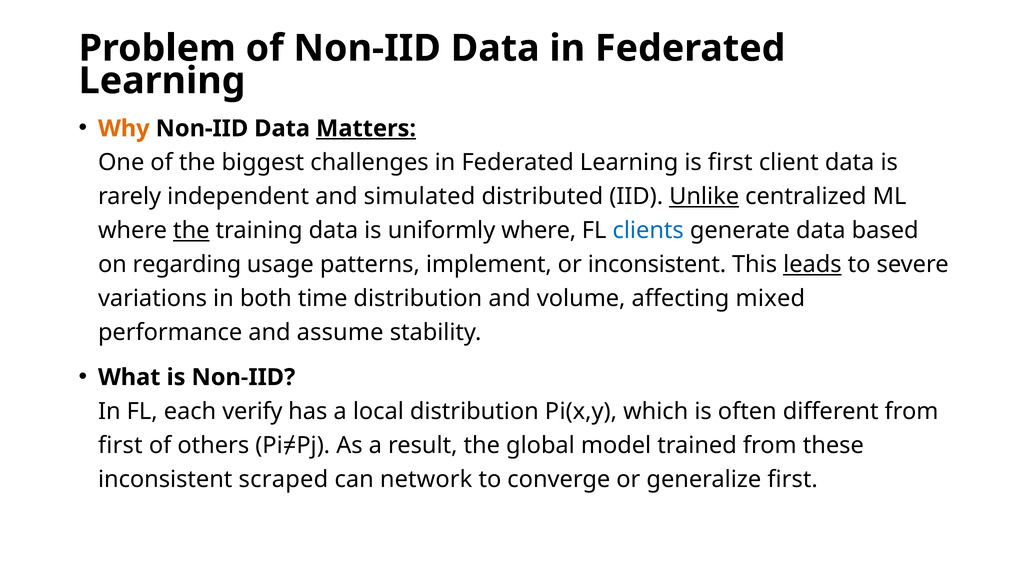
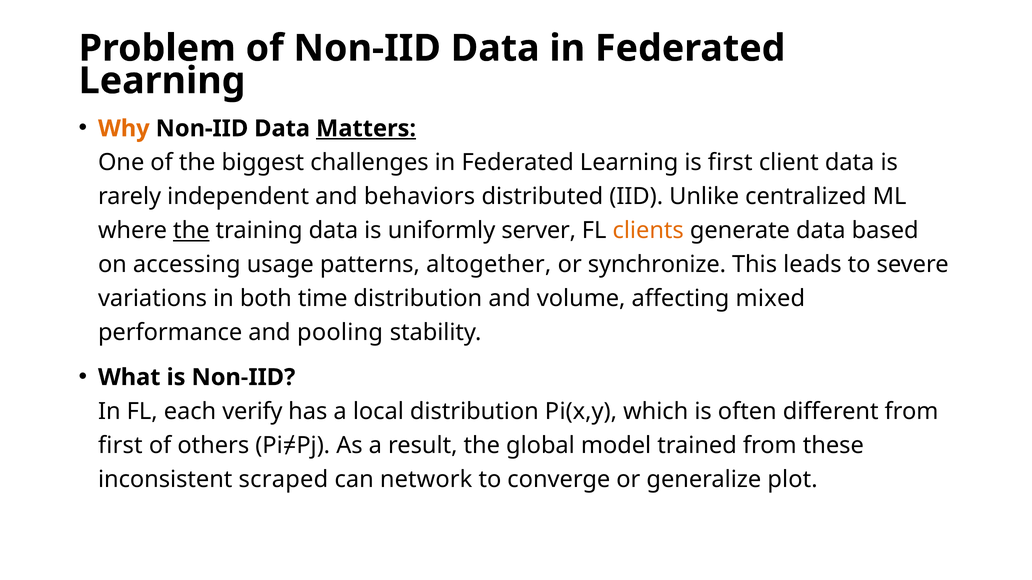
simulated: simulated -> behaviors
Unlike underline: present -> none
uniformly where: where -> server
clients colour: blue -> orange
regarding: regarding -> accessing
implement: implement -> altogether
or inconsistent: inconsistent -> synchronize
leads underline: present -> none
assume: assume -> pooling
generalize first: first -> plot
